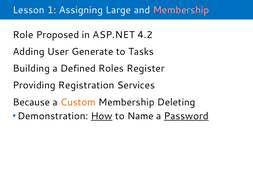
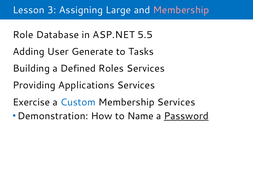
1: 1 -> 3
Proposed: Proposed -> Database
4.2: 4.2 -> 5.5
Roles Register: Register -> Services
Registration: Registration -> Applications
Because: Because -> Exercise
Custom colour: orange -> blue
Membership Deleting: Deleting -> Services
How underline: present -> none
